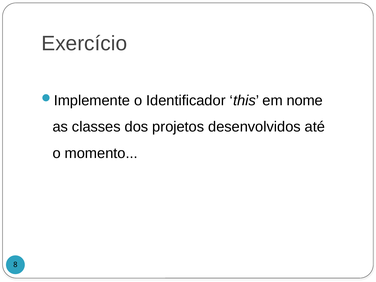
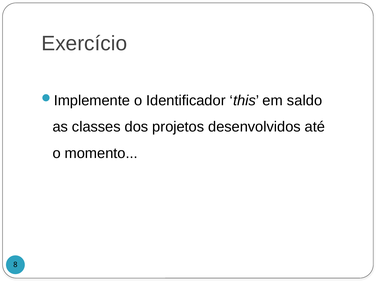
nome: nome -> saldo
